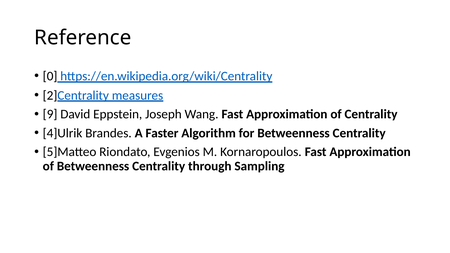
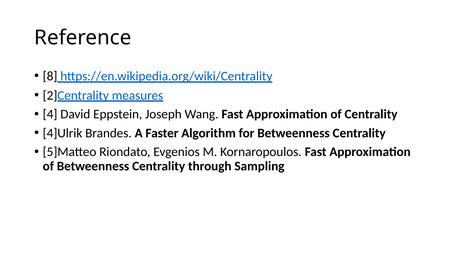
0: 0 -> 8
9: 9 -> 4
